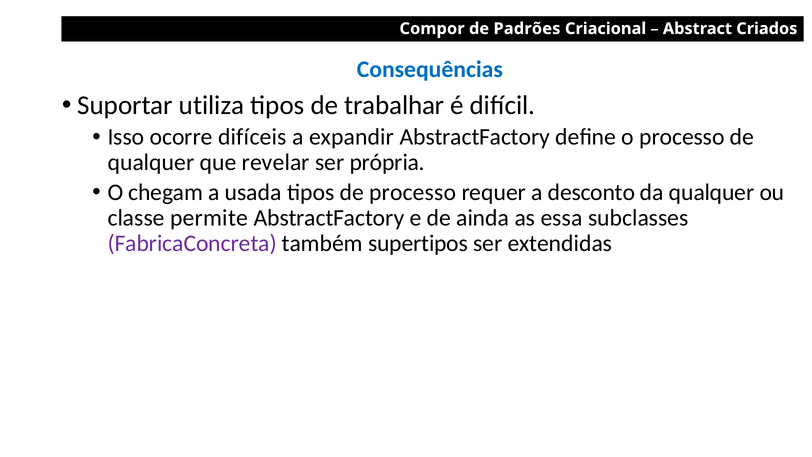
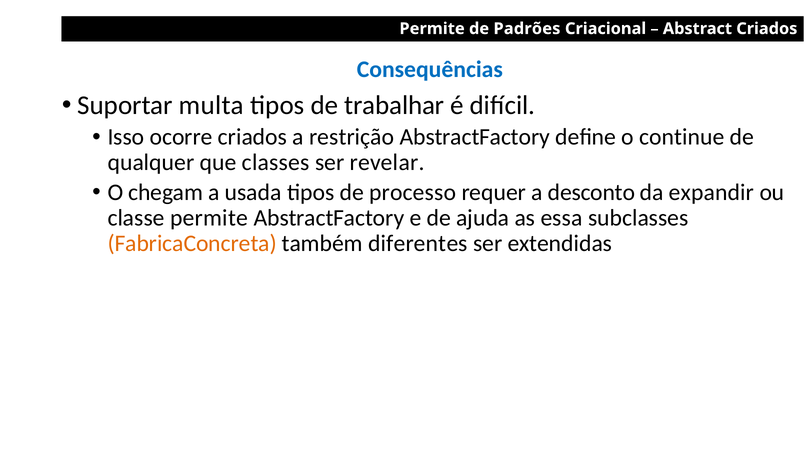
Compor at (432, 29): Compor -> Permite
utiliza: utiliza -> multa
ocorre difíceis: difíceis -> criados
expandir: expandir -> restrição
o processo: processo -> continue
revelar: revelar -> classes
própria: própria -> revelar
da qualquer: qualquer -> expandir
ainda: ainda -> ajuda
FabricaConcreta colour: purple -> orange
supertipos: supertipos -> diferentes
